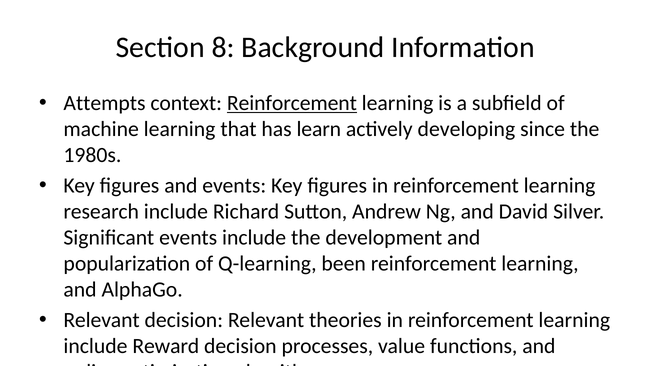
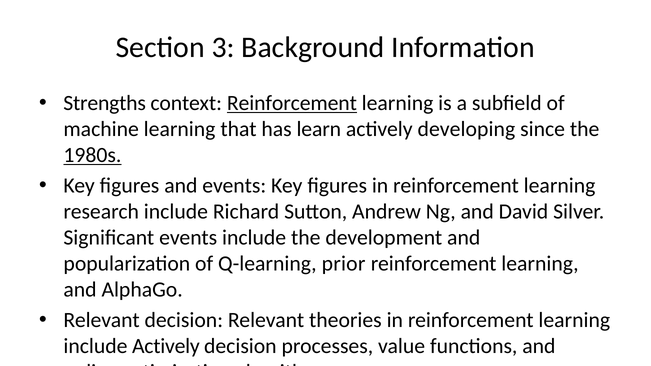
8: 8 -> 3
Attempts: Attempts -> Strengths
1980s underline: none -> present
been: been -> prior
include Reward: Reward -> Actively
